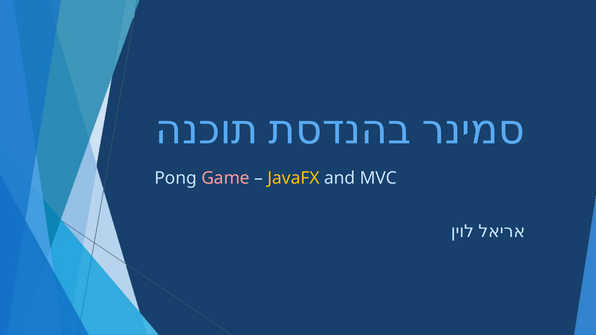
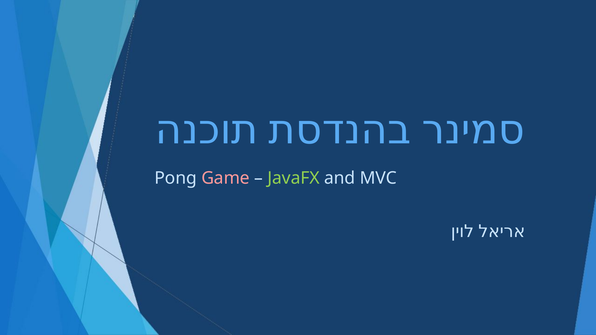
JavaFX colour: yellow -> light green
